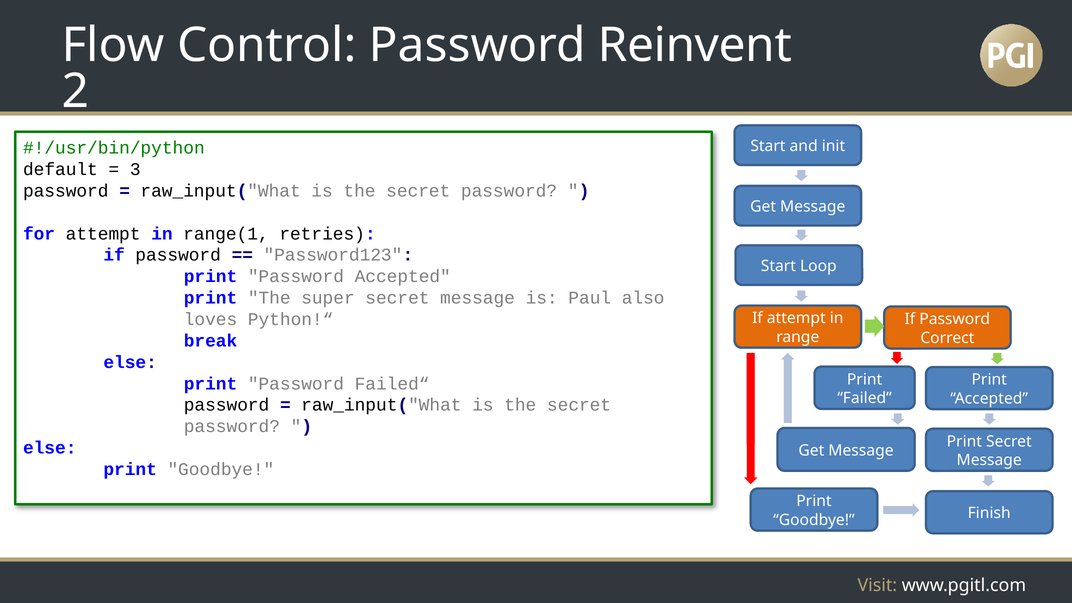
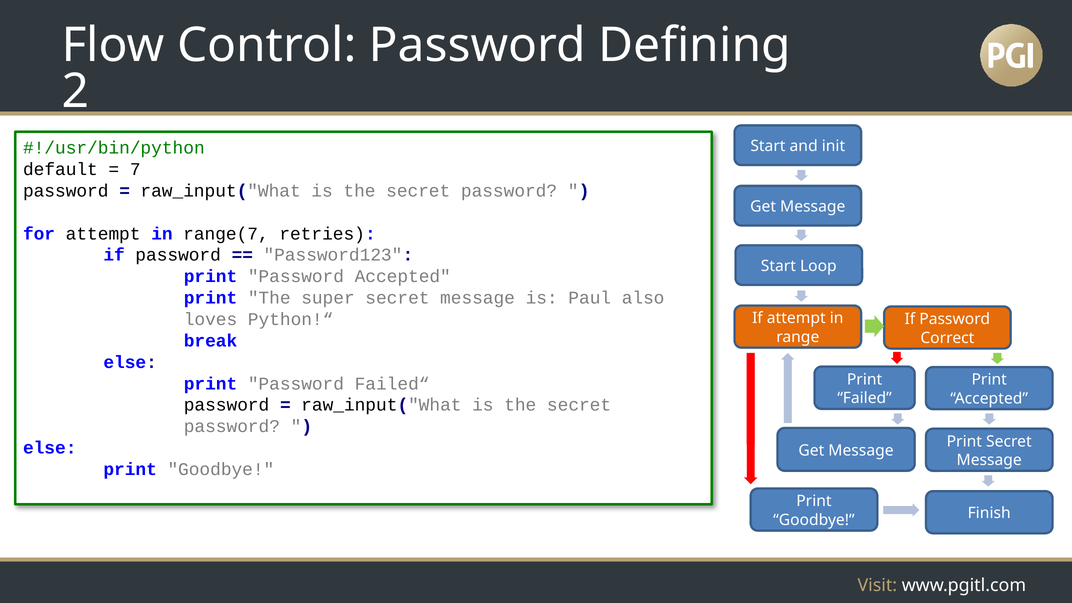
Reinvent: Reinvent -> Defining
3: 3 -> 7
range(1: range(1 -> range(7
